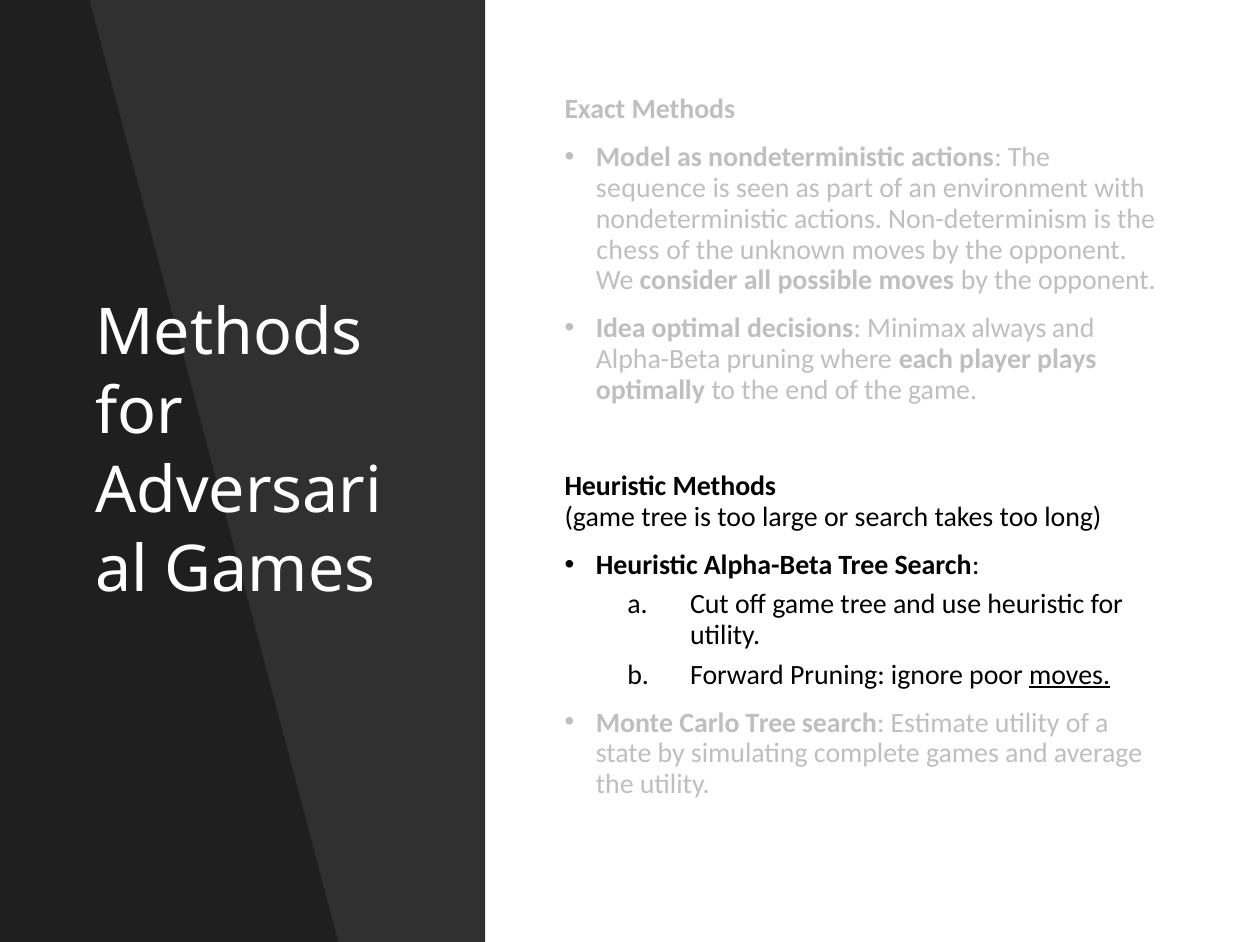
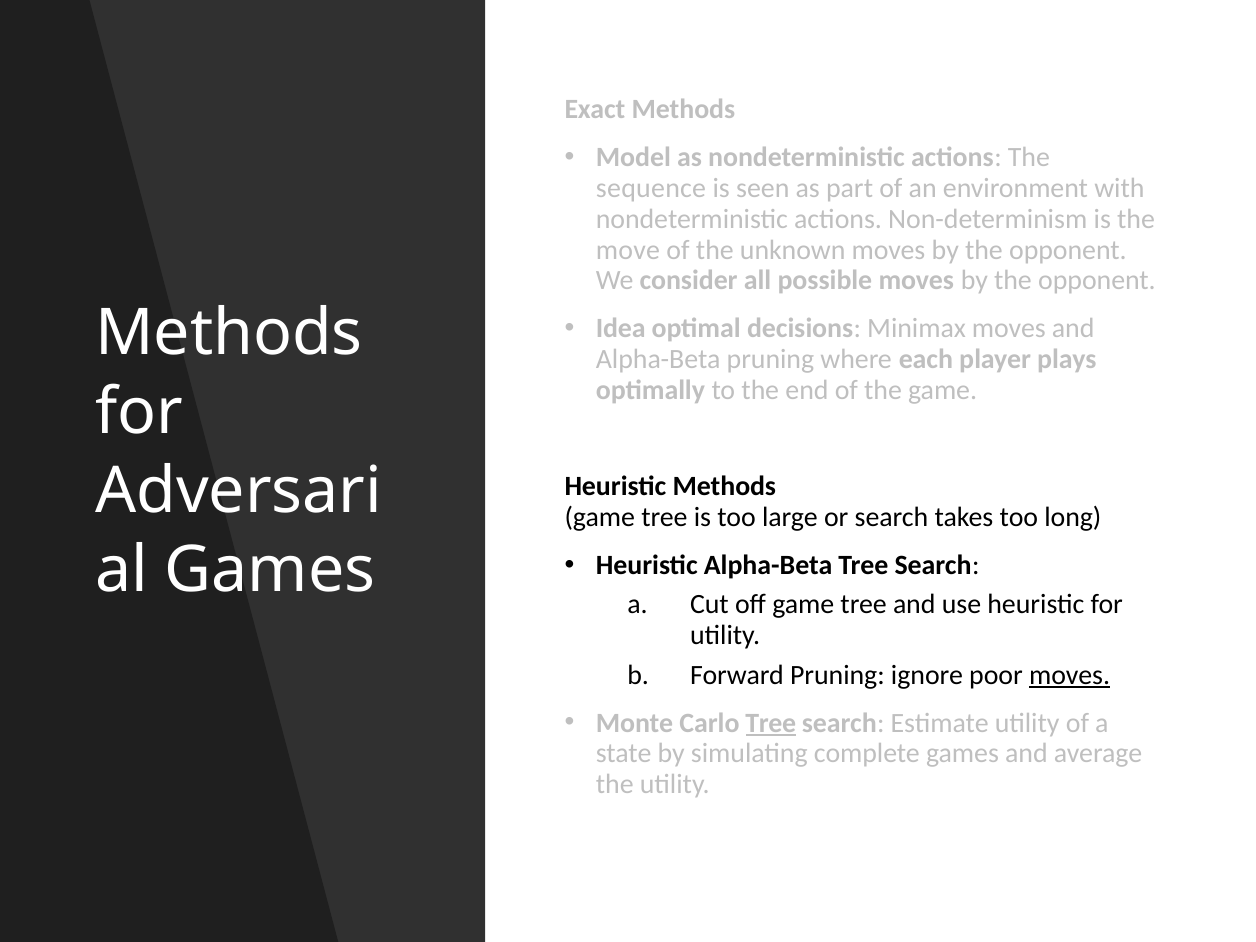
chess: chess -> move
Minimax always: always -> moves
Tree at (771, 723) underline: none -> present
